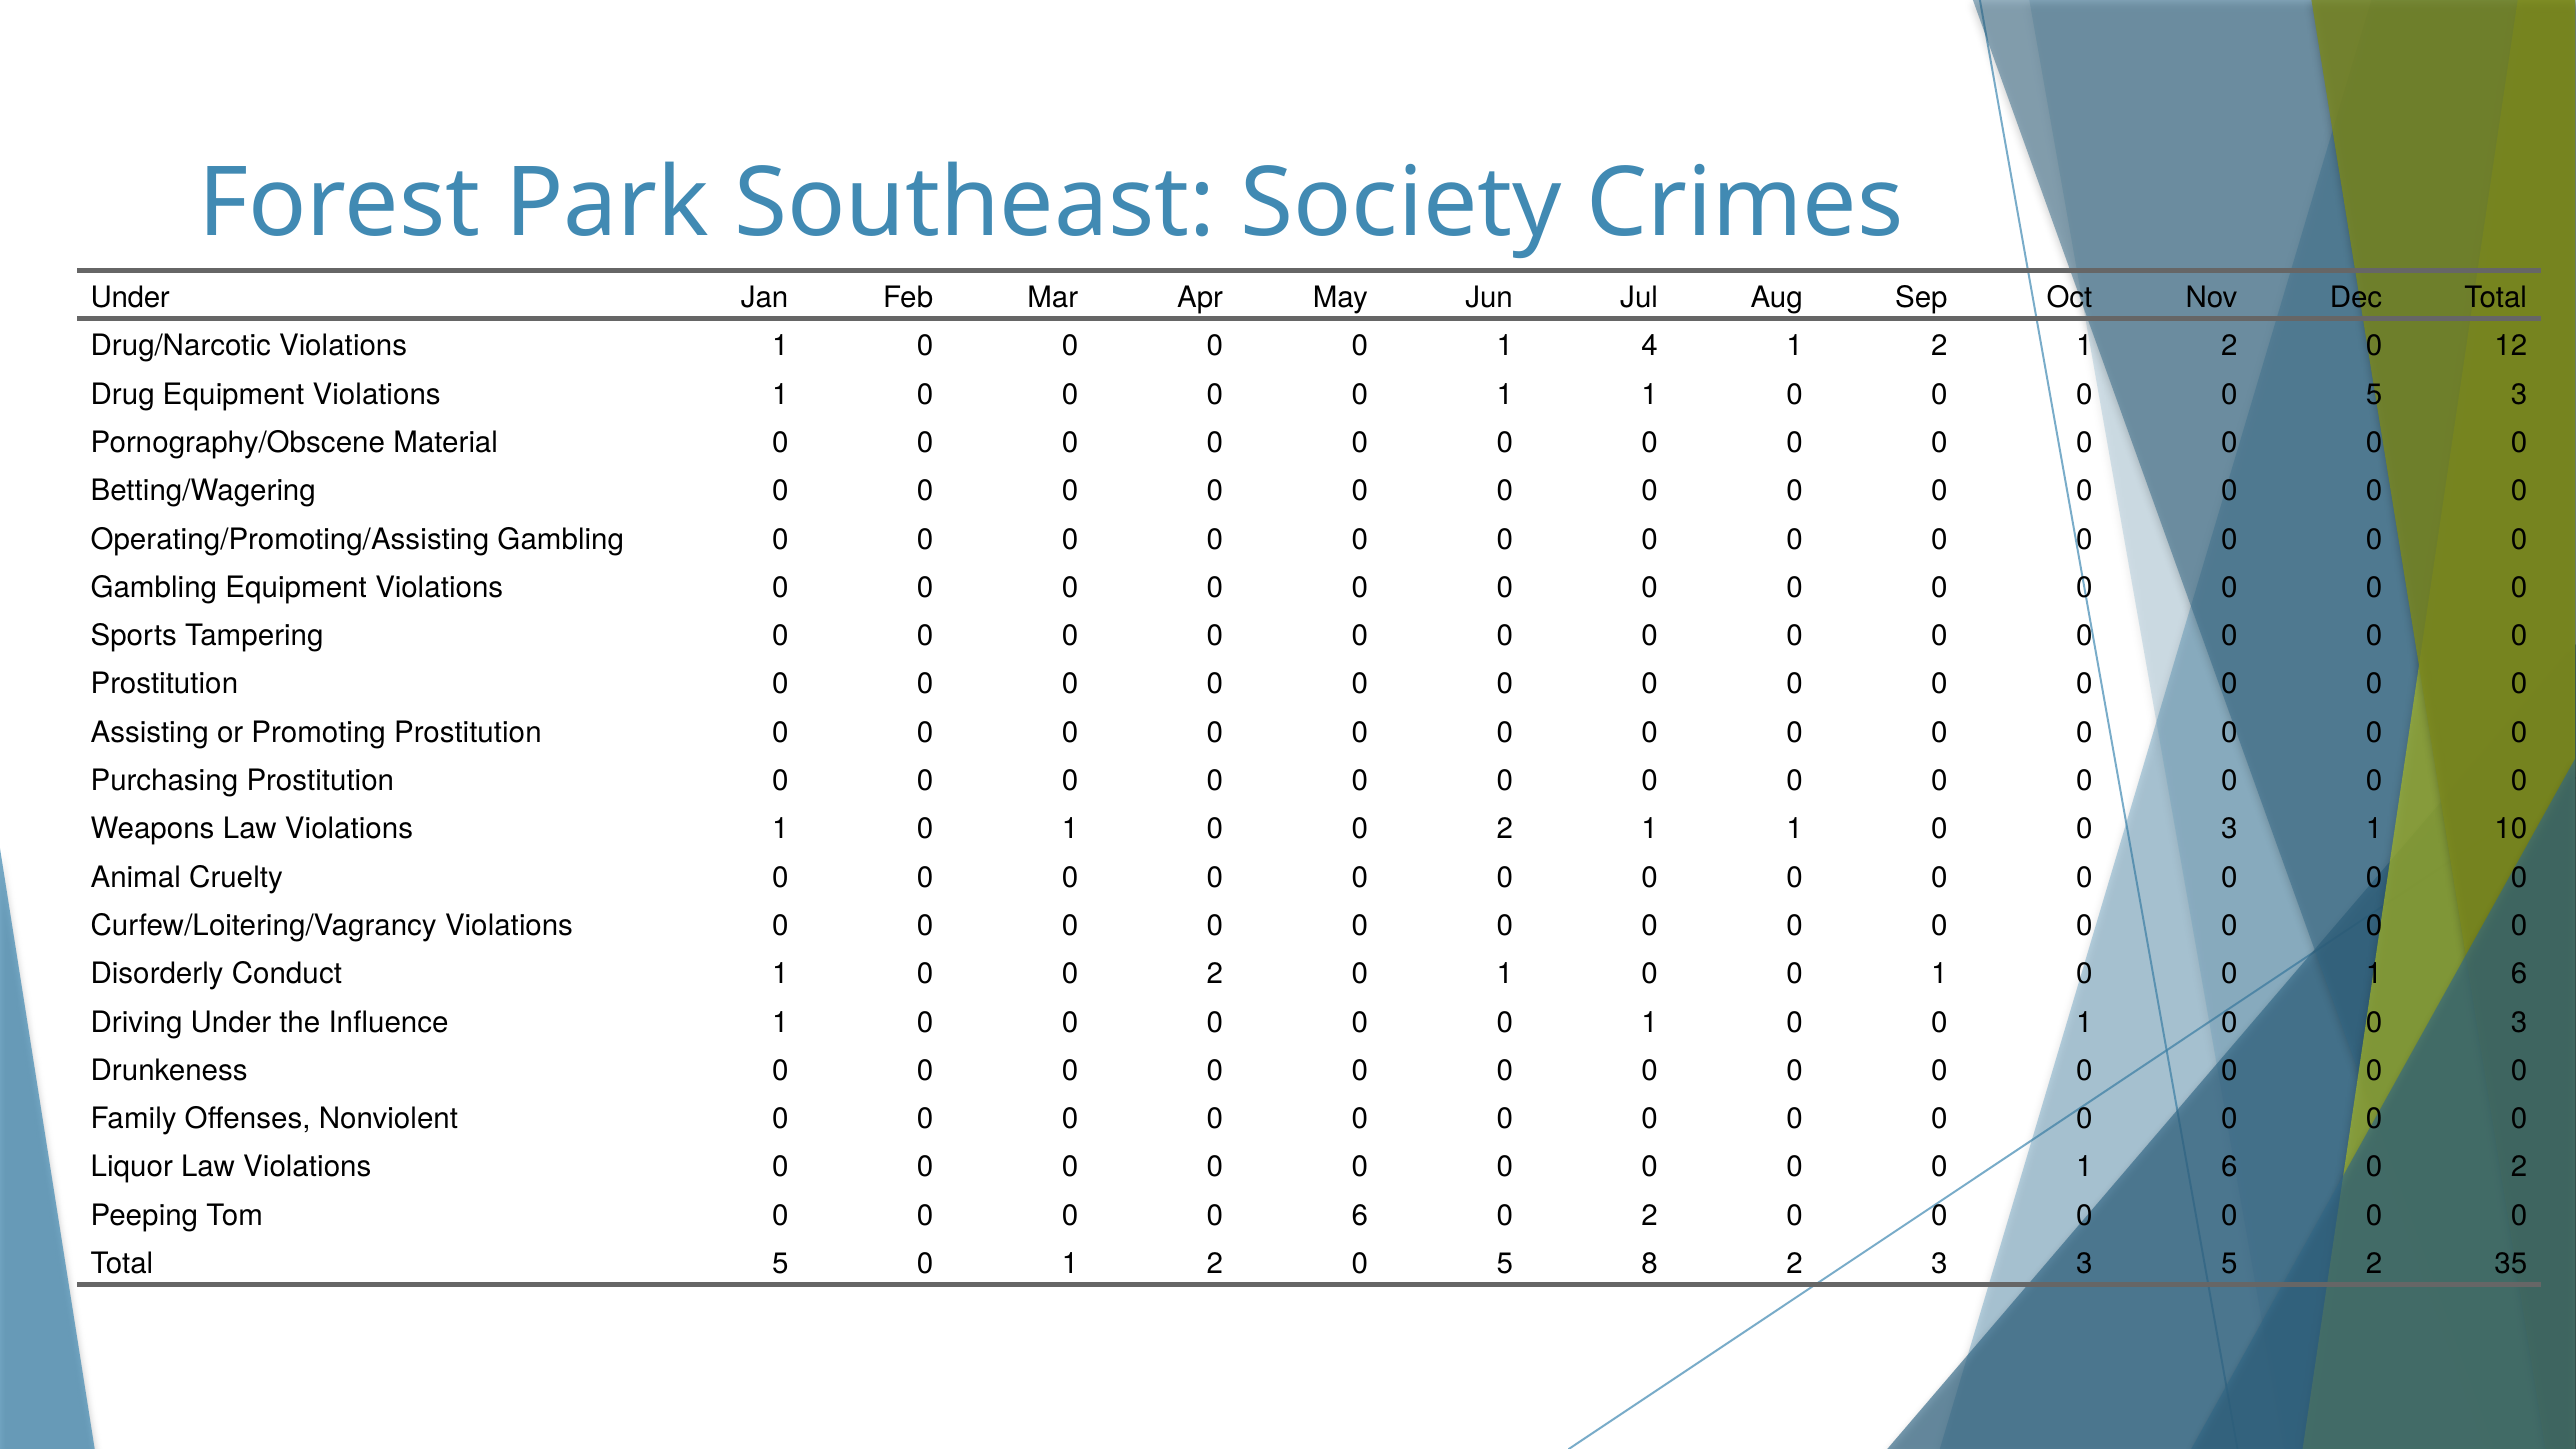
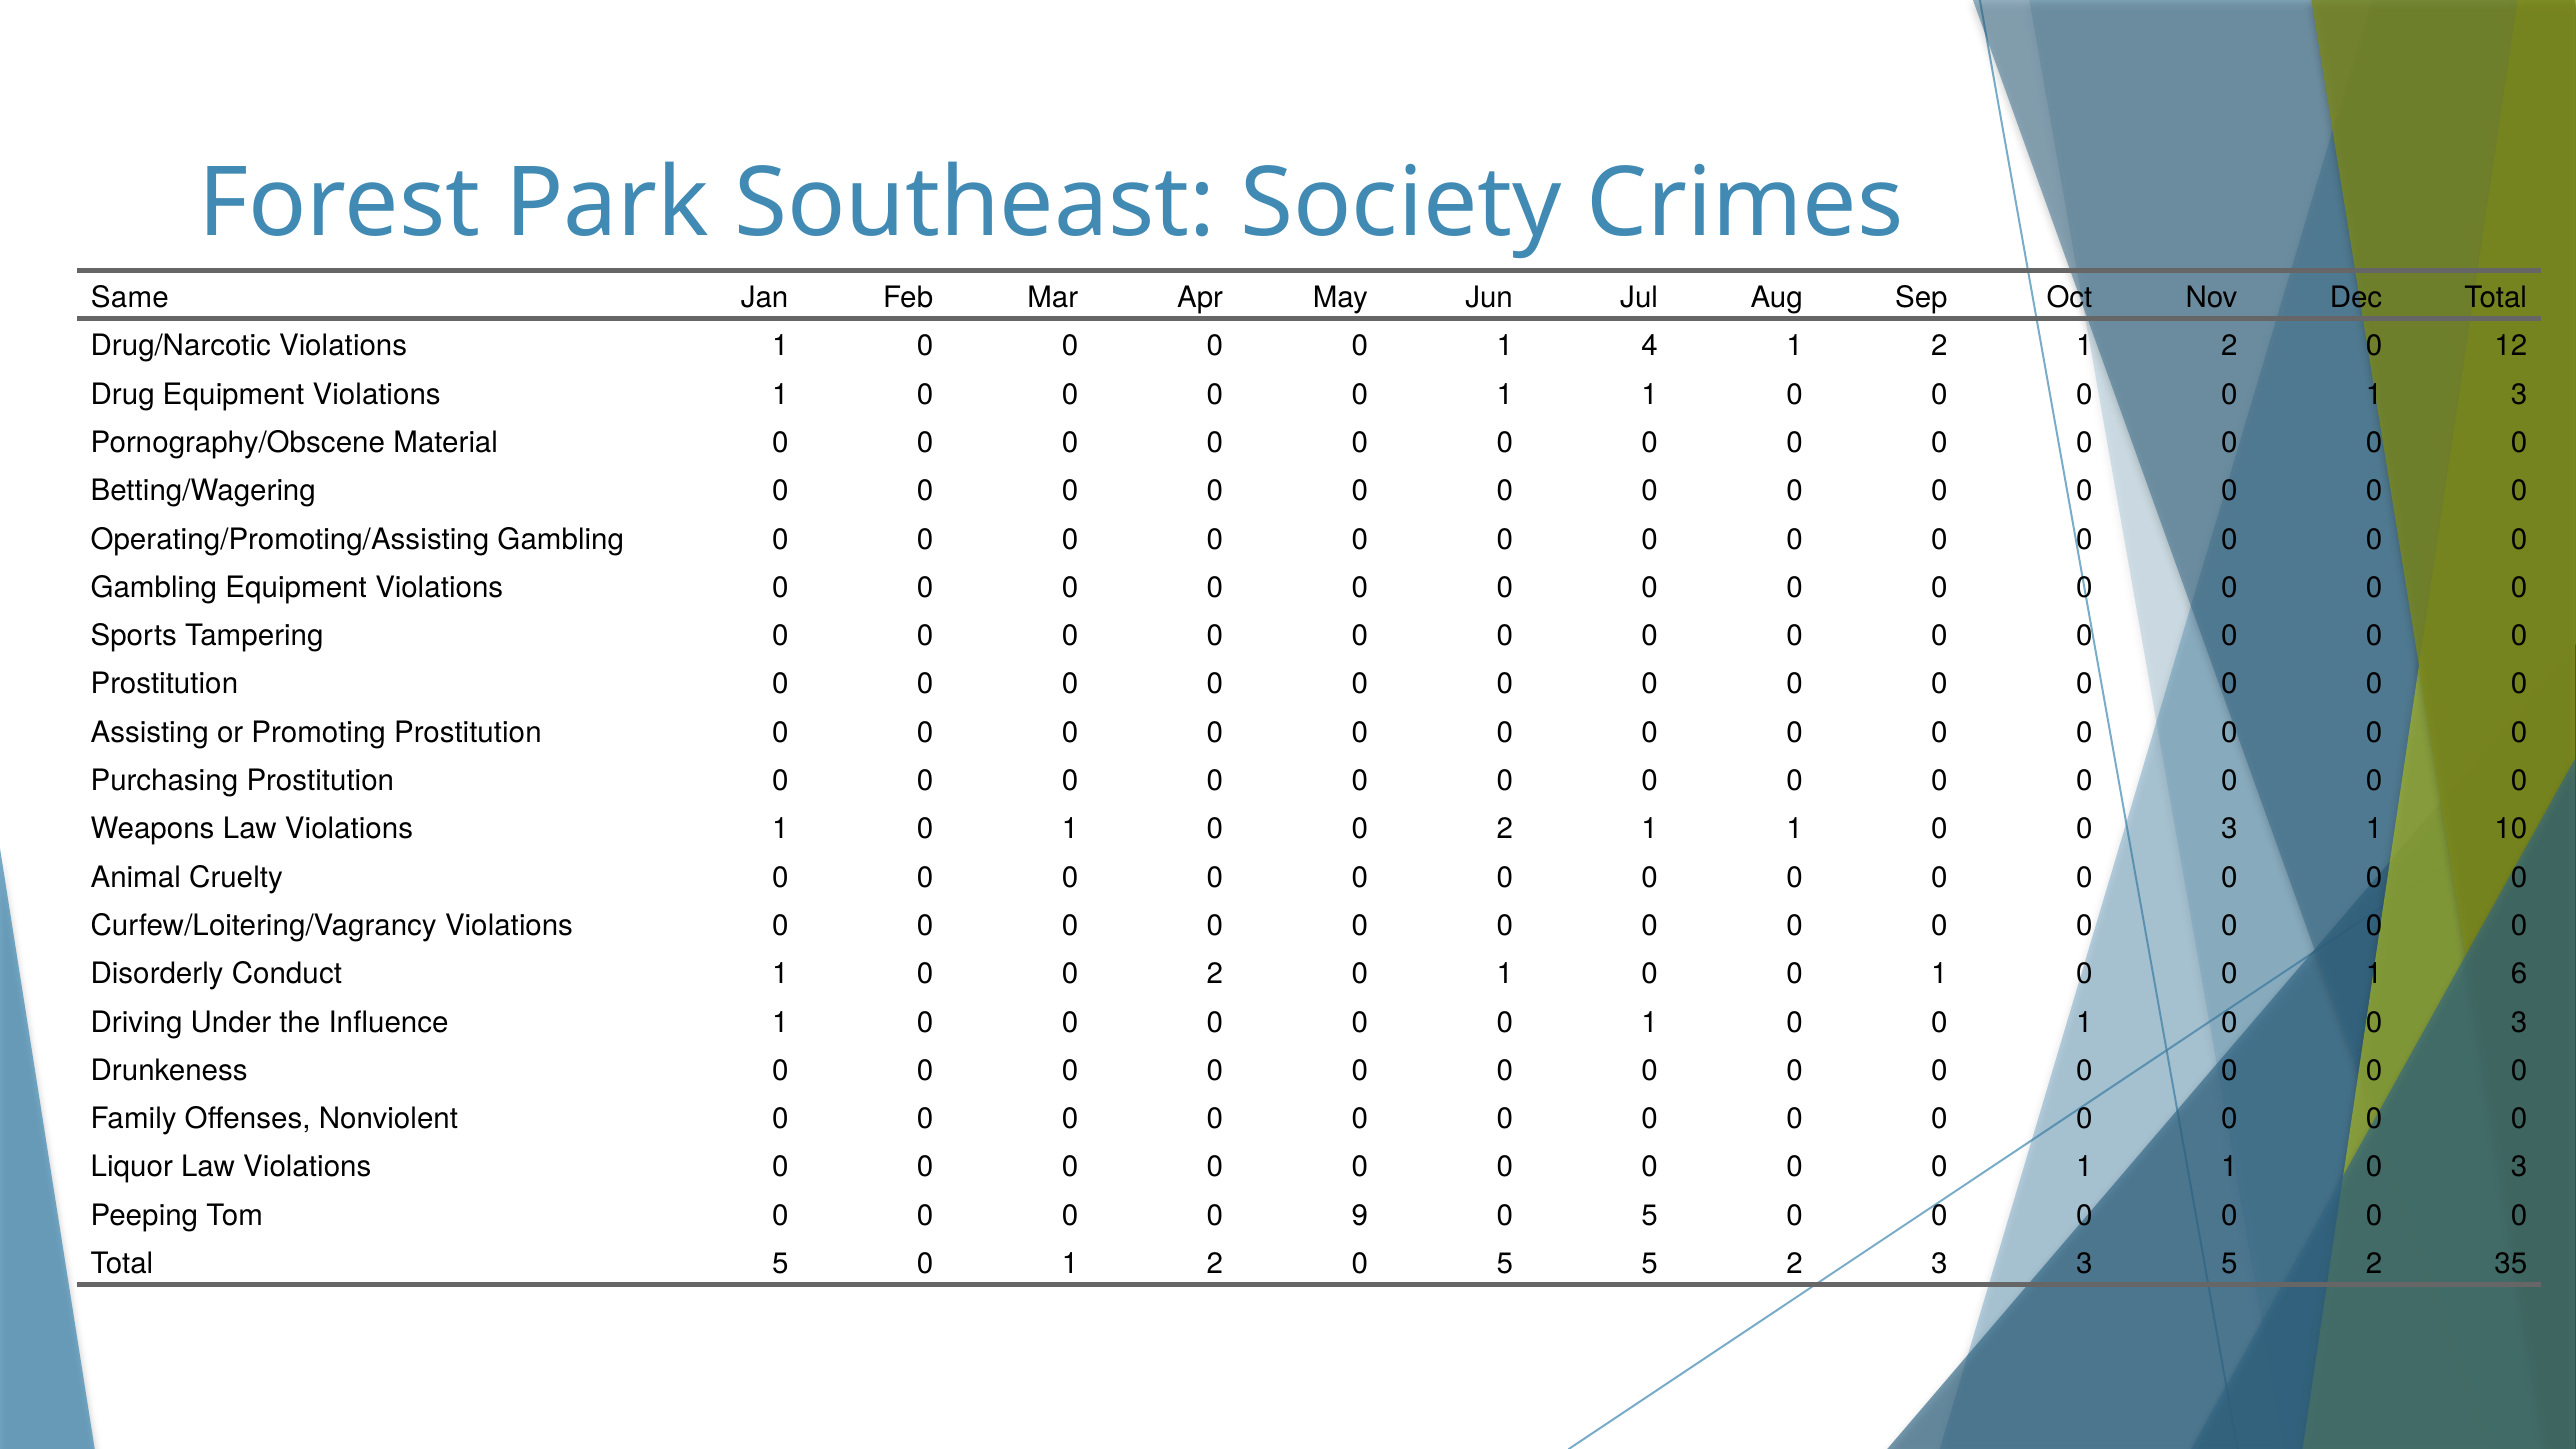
Under at (130, 298): Under -> Same
5 at (2374, 394): 5 -> 1
6 at (2229, 1167): 6 -> 1
2 at (2519, 1167): 2 -> 3
0 6: 6 -> 9
2 at (1650, 1215): 2 -> 5
5 8: 8 -> 5
